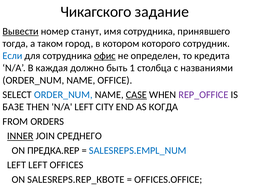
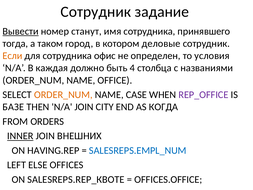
Чикагского at (96, 12): Чикагского -> Сотрудник
которого: которого -> деловые
Если colour: blue -> orange
офис underline: present -> none
кредита: кредита -> условия
1: 1 -> 4
ORDER_NUM at (63, 95) colour: blue -> orange
CASE underline: present -> none
N/A LEFT: LEFT -> JOIN
СРЕДНЕГО: СРЕДНЕГО -> ВНЕШНИХ
ПРЕДКА.REP: ПРЕДКА.REP -> HAVING.REP
LEFT LEFT: LEFT -> ELSE
